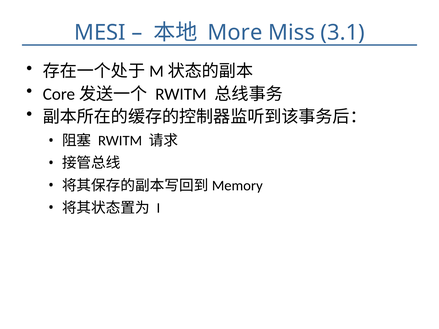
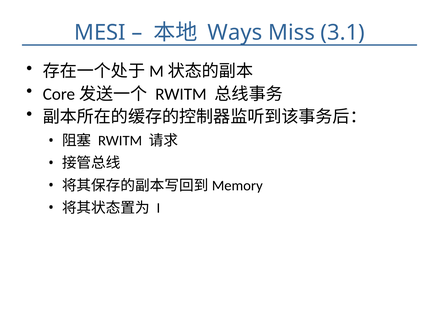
More: More -> Ways
